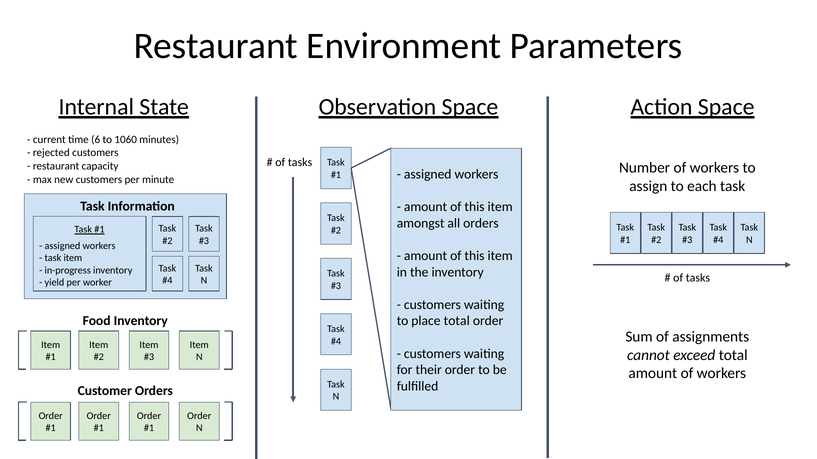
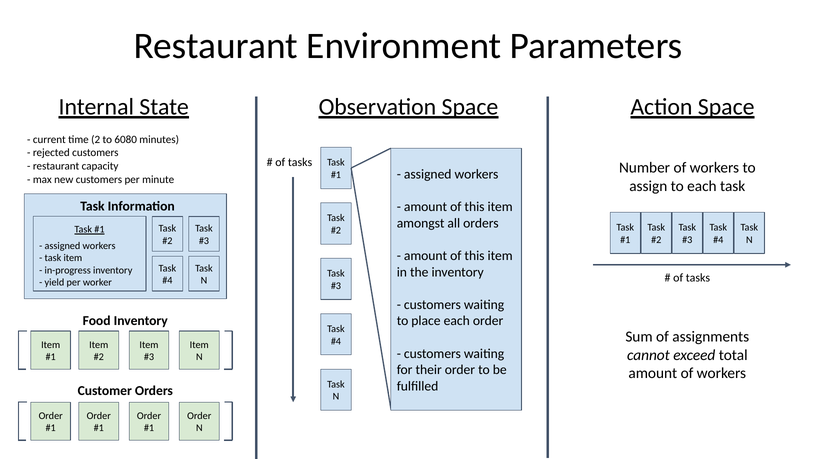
6: 6 -> 2
1060: 1060 -> 6080
place total: total -> each
